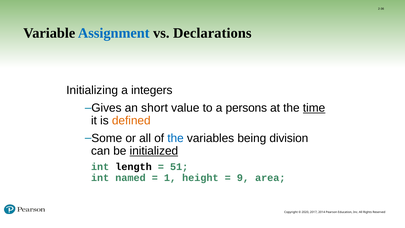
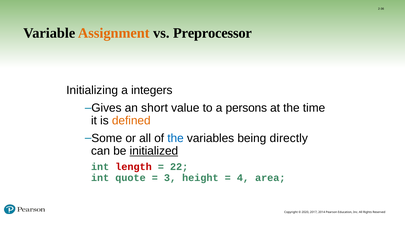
Assignment colour: blue -> orange
Declarations: Declarations -> Preprocessor
time underline: present -> none
division: division -> directly
length colour: black -> red
51: 51 -> 22
named: named -> quote
1: 1 -> 3
9: 9 -> 4
